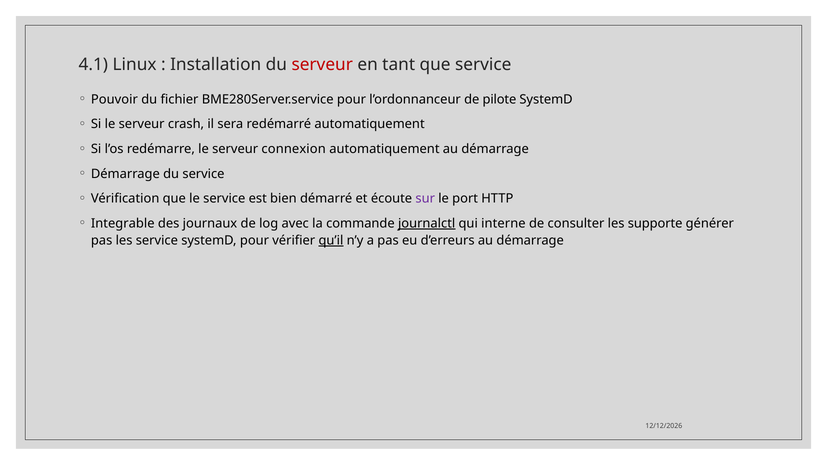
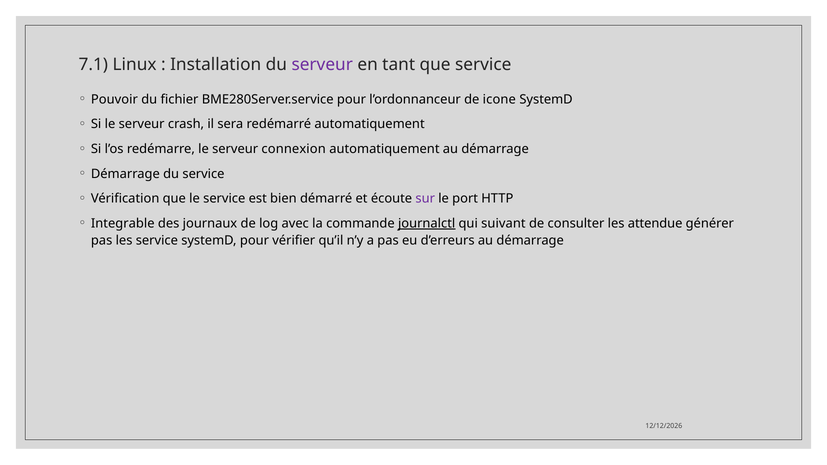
4.1: 4.1 -> 7.1
serveur at (322, 65) colour: red -> purple
pilote: pilote -> icone
interne: interne -> suivant
supporte: supporte -> attendue
qu’il underline: present -> none
